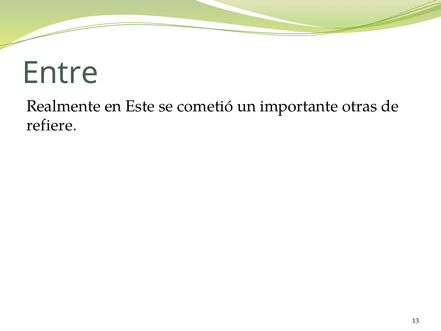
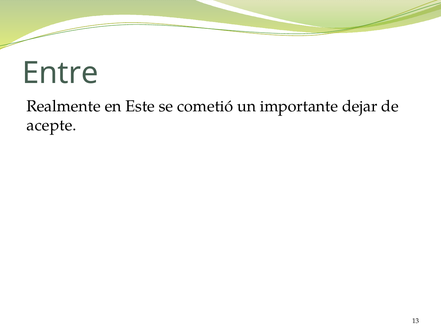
otras: otras -> dejar
refiere: refiere -> acepte
